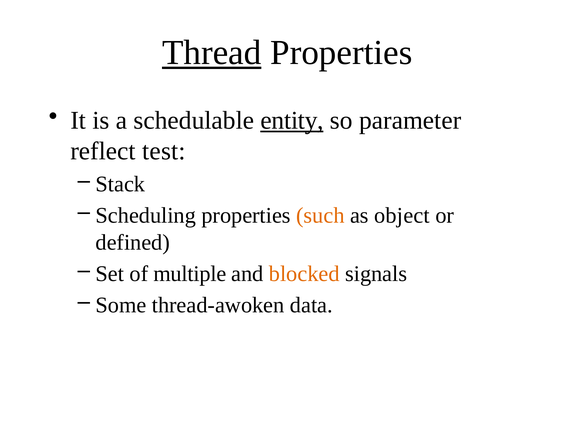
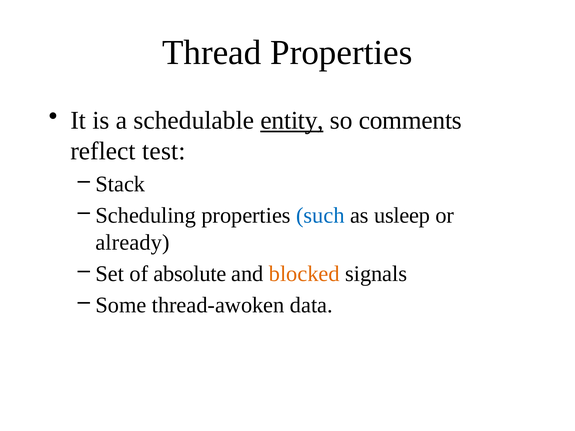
Thread underline: present -> none
parameter: parameter -> comments
such colour: orange -> blue
object: object -> usleep
defined: defined -> already
multiple: multiple -> absolute
